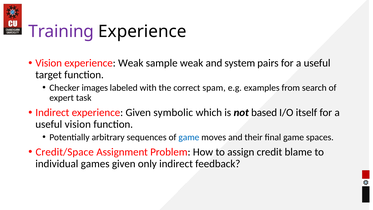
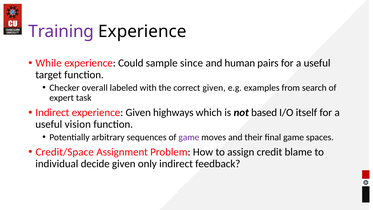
Vision at (49, 63): Vision -> While
experience Weak: Weak -> Could
sample weak: weak -> since
system: system -> human
images: images -> overall
correct spam: spam -> given
symbolic: symbolic -> highways
game at (189, 137) colour: blue -> purple
games: games -> decide
